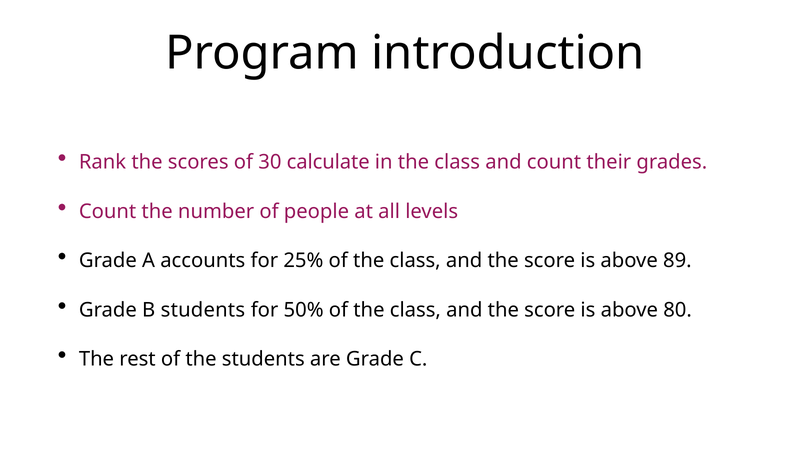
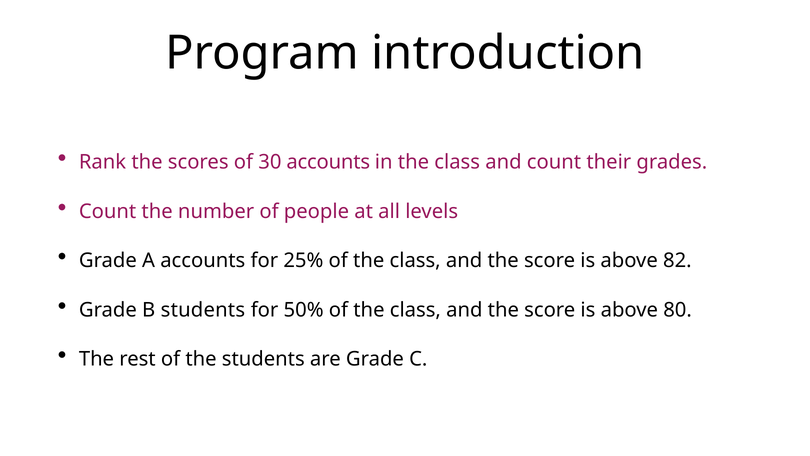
30 calculate: calculate -> accounts
89: 89 -> 82
